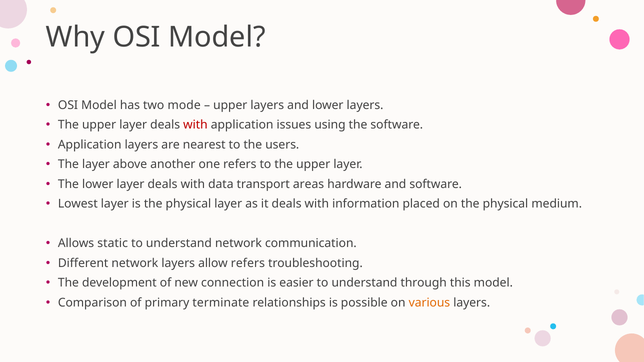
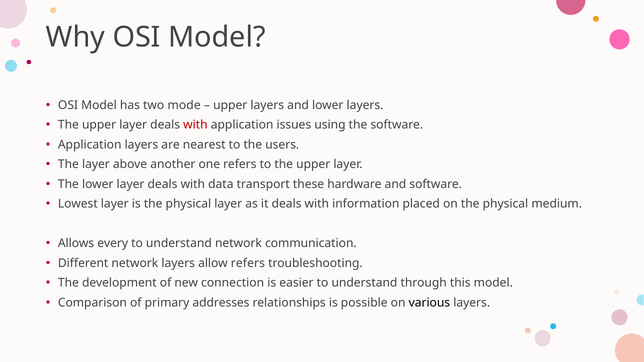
areas: areas -> these
static: static -> every
terminate: terminate -> addresses
various colour: orange -> black
